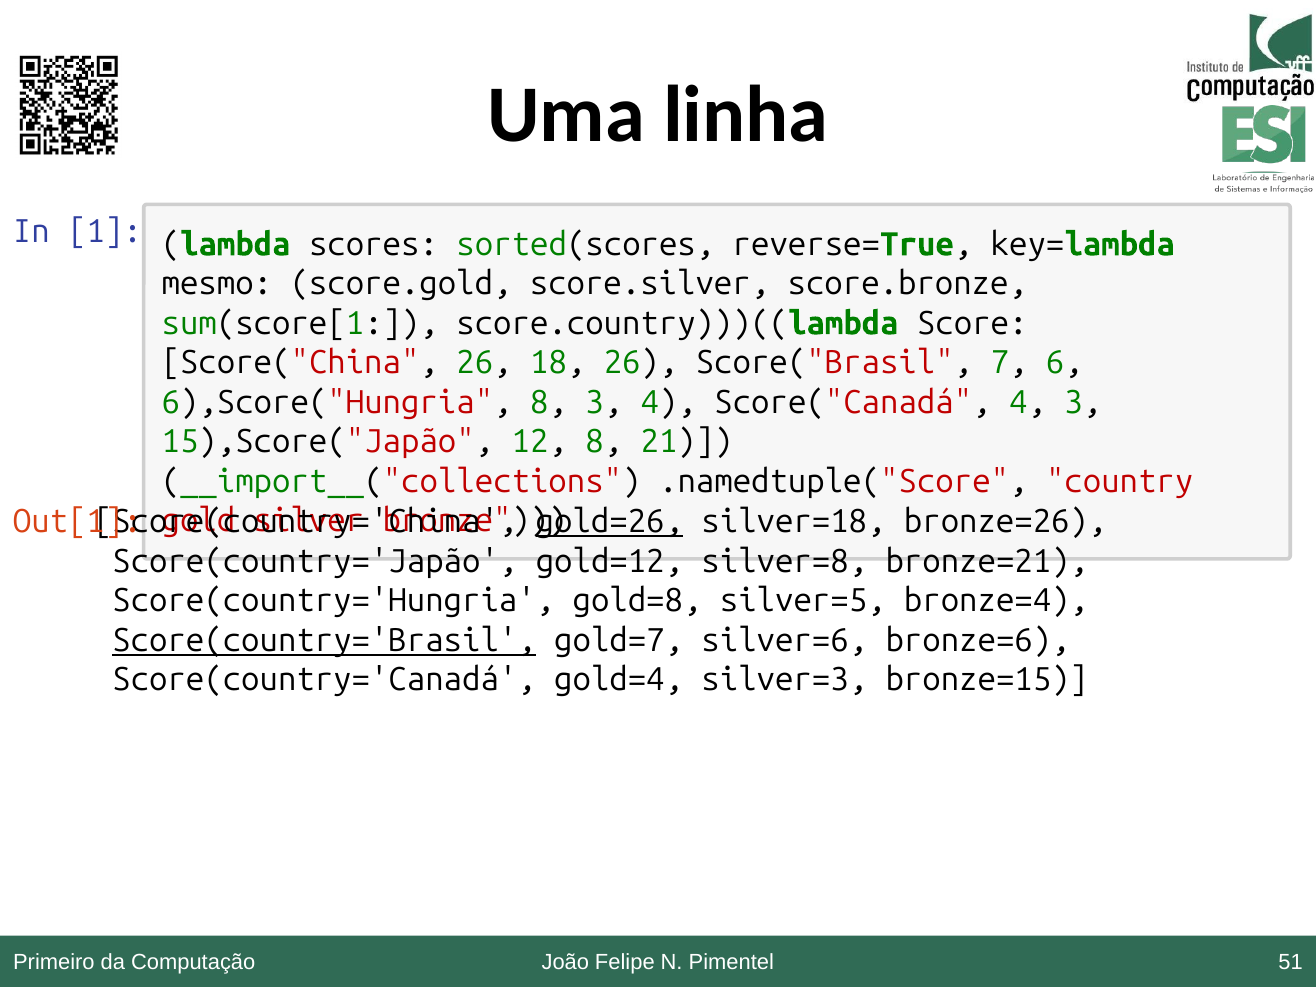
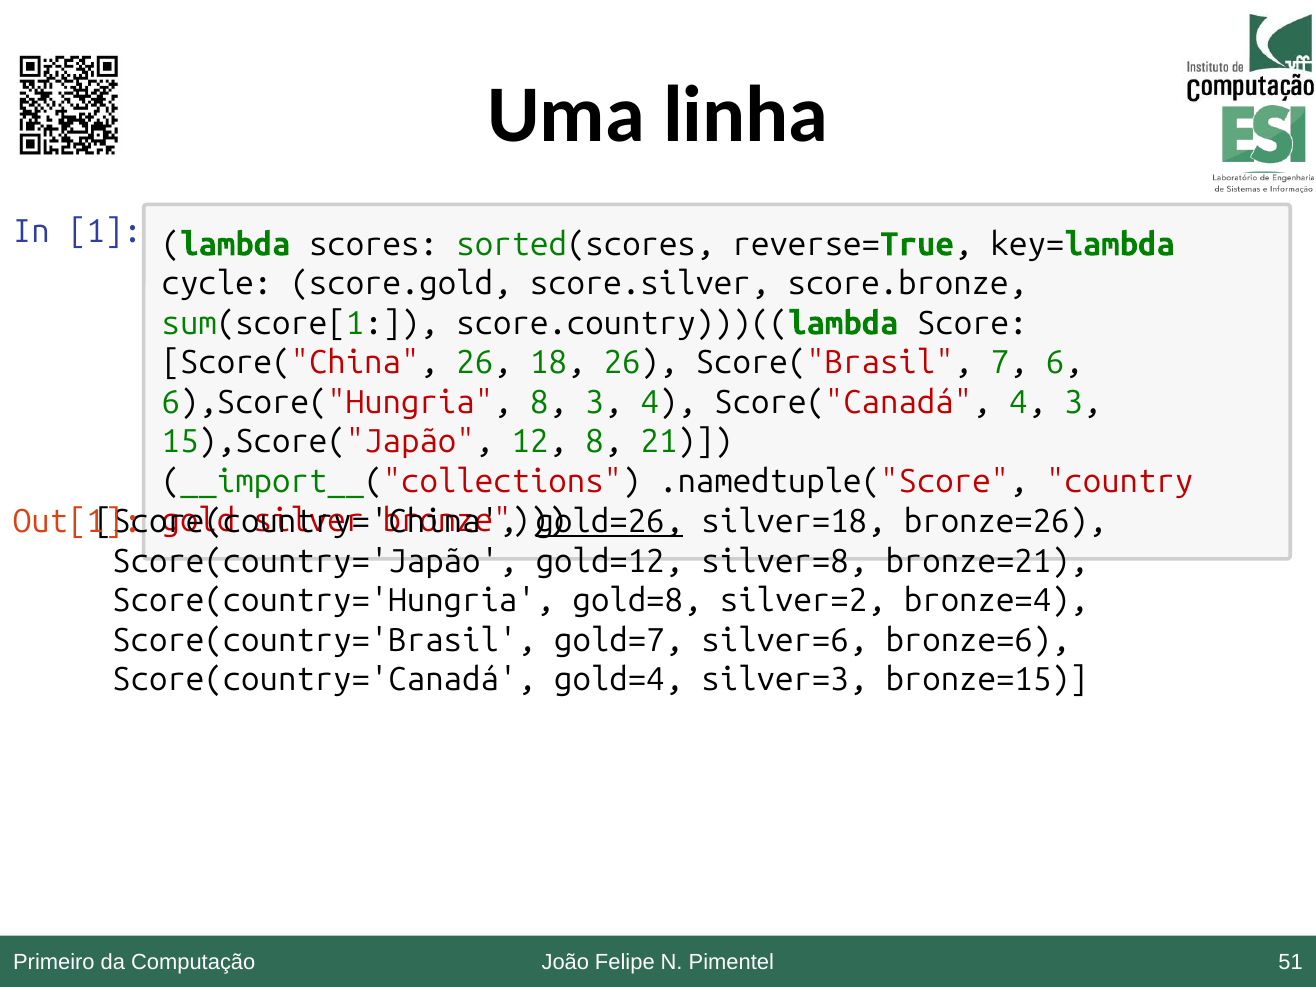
mesmo: mesmo -> cycle
silver=5: silver=5 -> silver=2
Score(country='Brasil underline: present -> none
